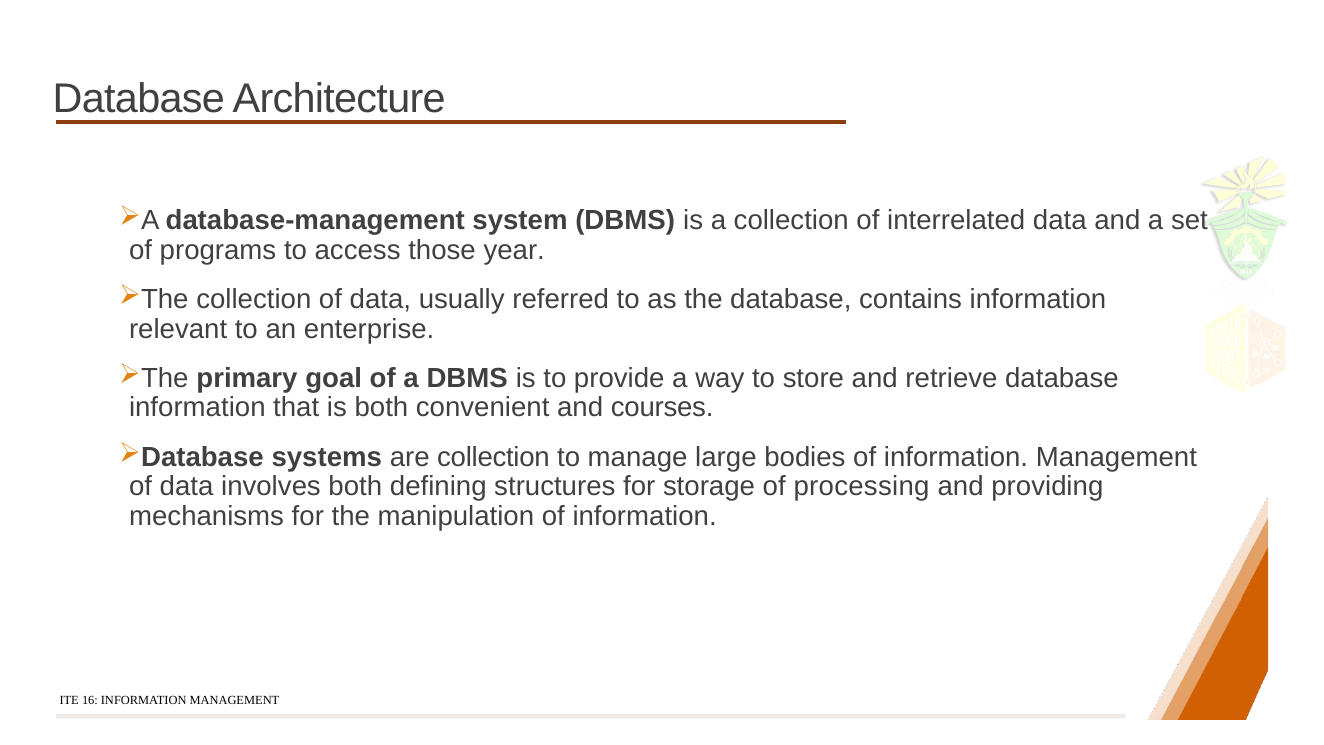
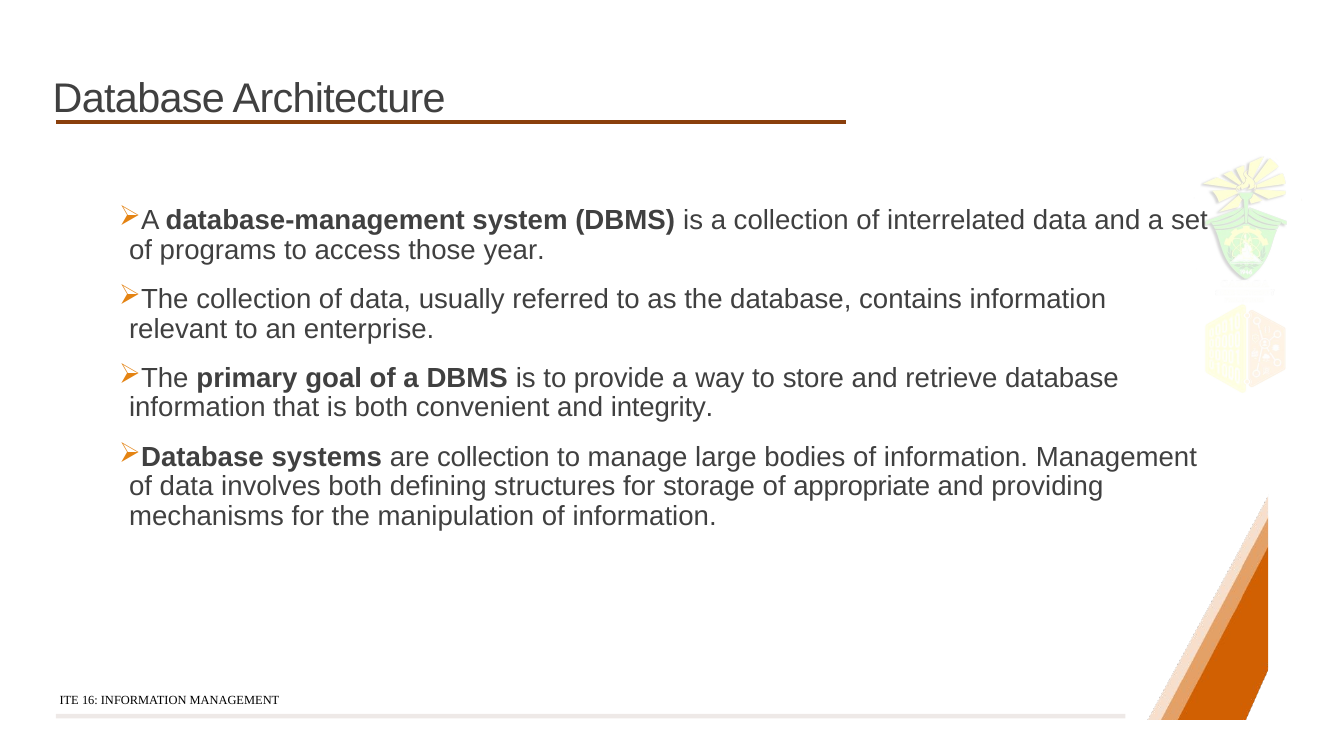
courses: courses -> integrity
processing: processing -> appropriate
